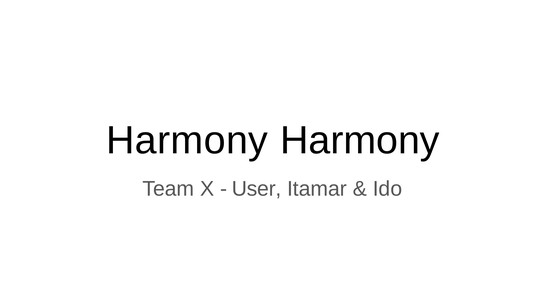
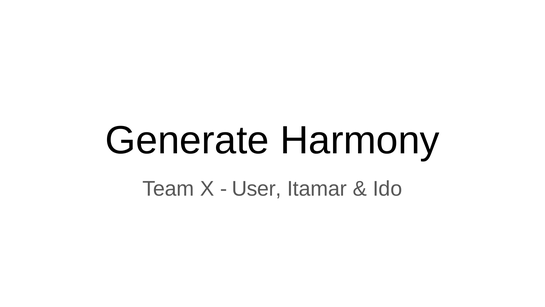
Harmony at (187, 140): Harmony -> Generate
